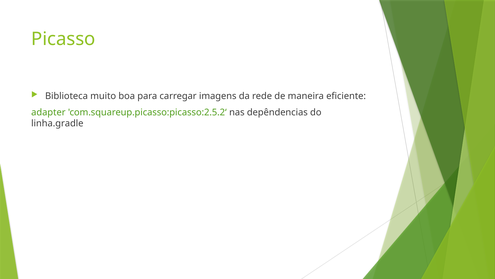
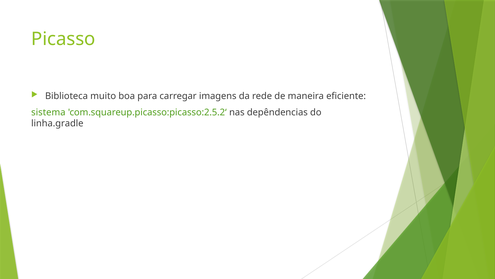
adapter: adapter -> sistema
